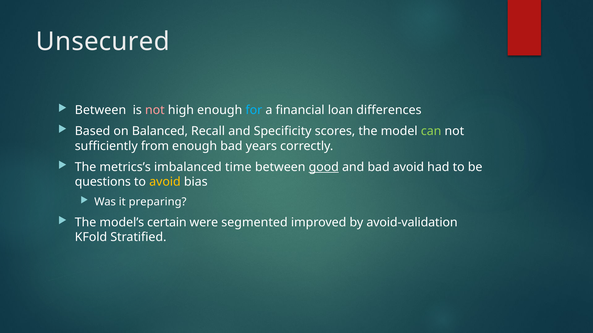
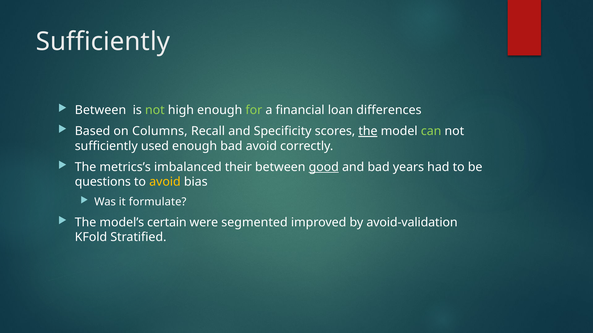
Unsecured at (103, 42): Unsecured -> Sufficiently
not at (155, 110) colour: pink -> light green
for colour: light blue -> light green
Balanced: Balanced -> Columns
the at (368, 131) underline: none -> present
from: from -> used
bad years: years -> avoid
time: time -> their
bad avoid: avoid -> years
preparing: preparing -> formulate
